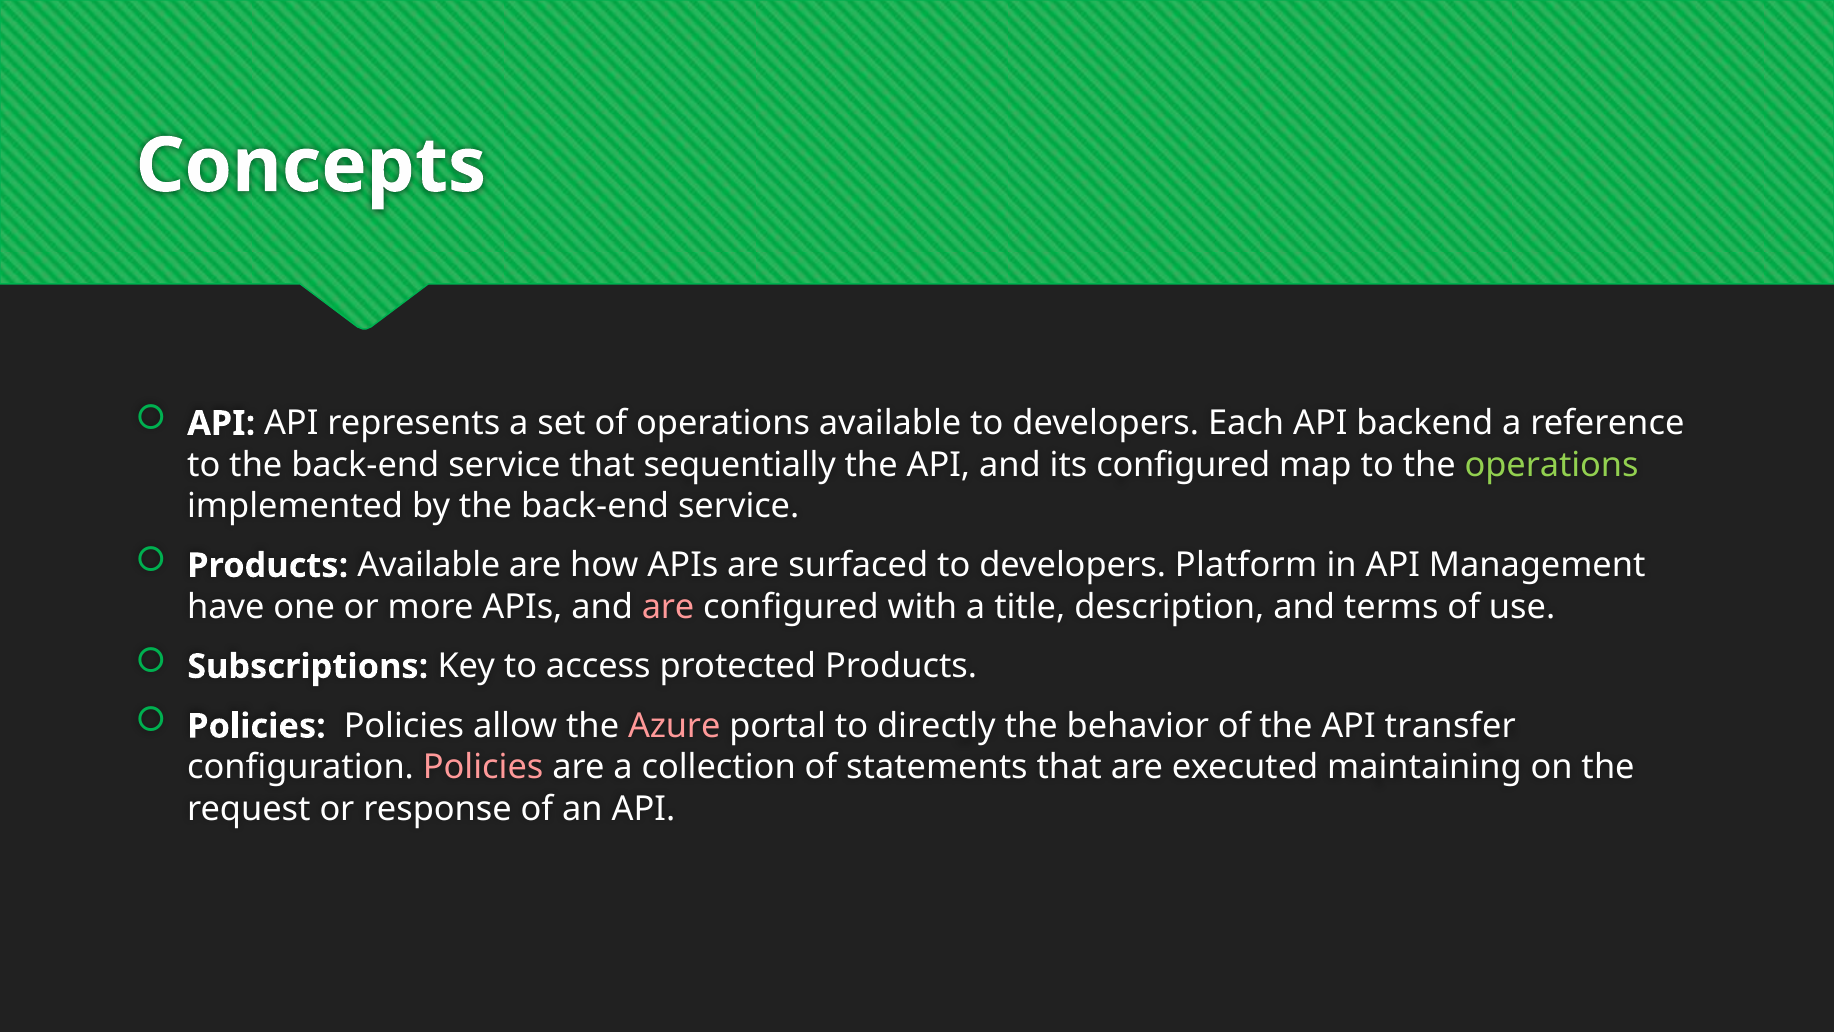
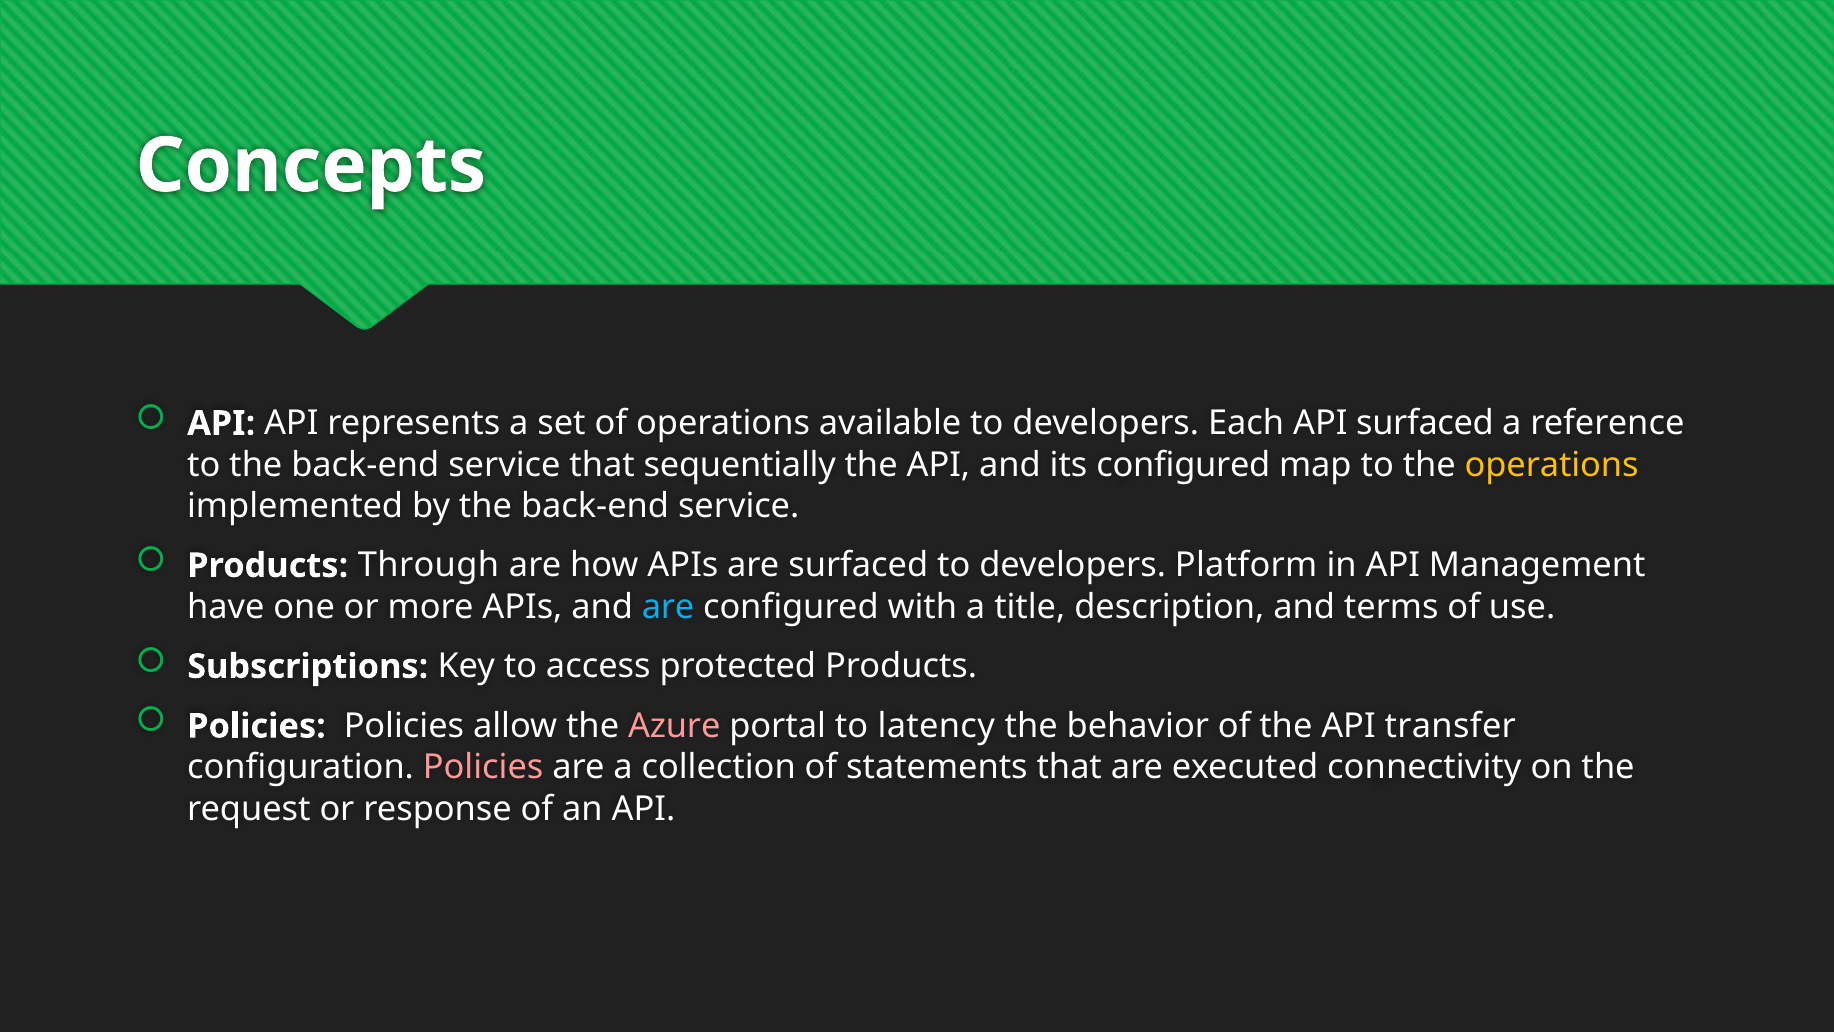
API backend: backend -> surfaced
operations at (1552, 465) colour: light green -> yellow
Products Available: Available -> Through
are at (668, 607) colour: pink -> light blue
directly: directly -> latency
maintaining: maintaining -> connectivity
